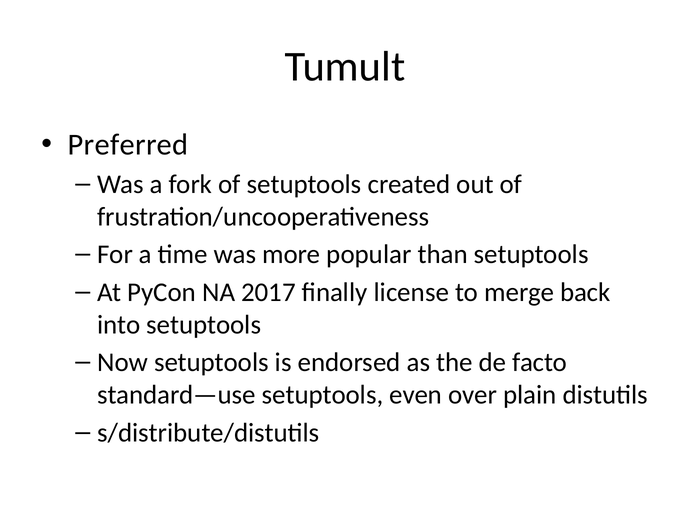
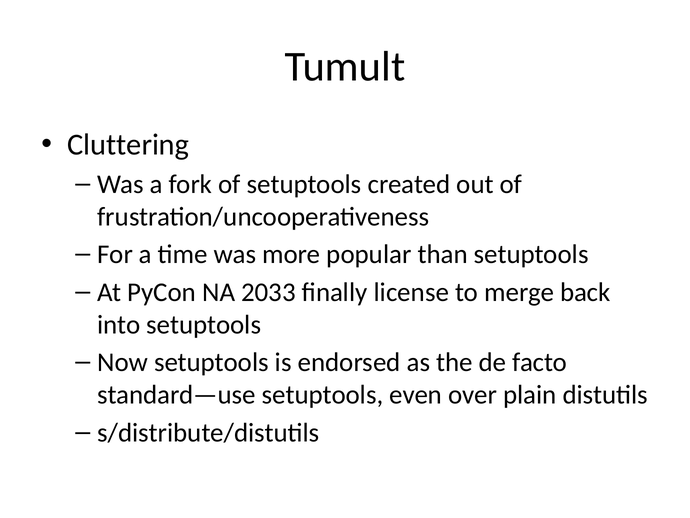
Preferred: Preferred -> Cluttering
2017: 2017 -> 2033
